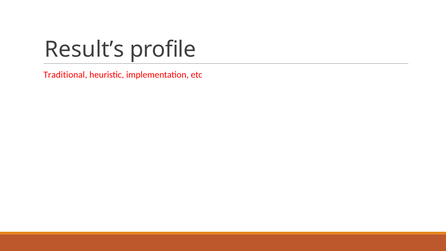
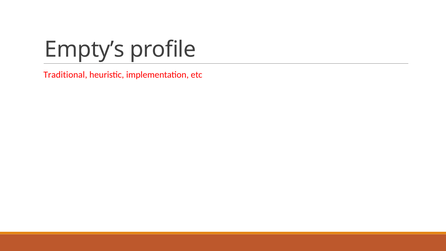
Result’s: Result’s -> Empty’s
